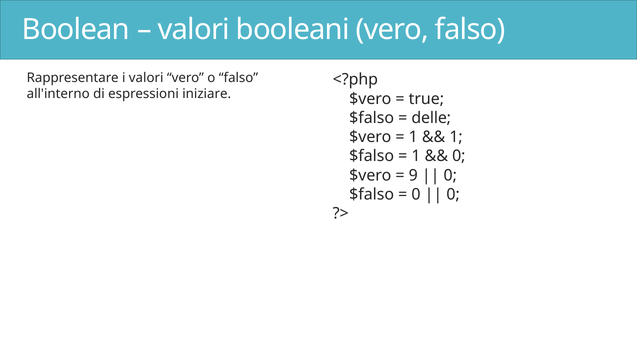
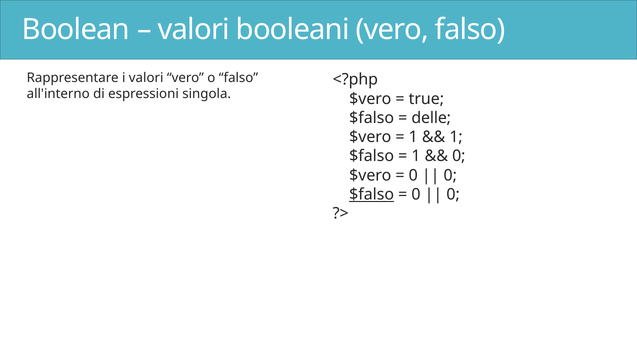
iniziare: iniziare -> singola
9 at (413, 175): 9 -> 0
$falso at (372, 194) underline: none -> present
